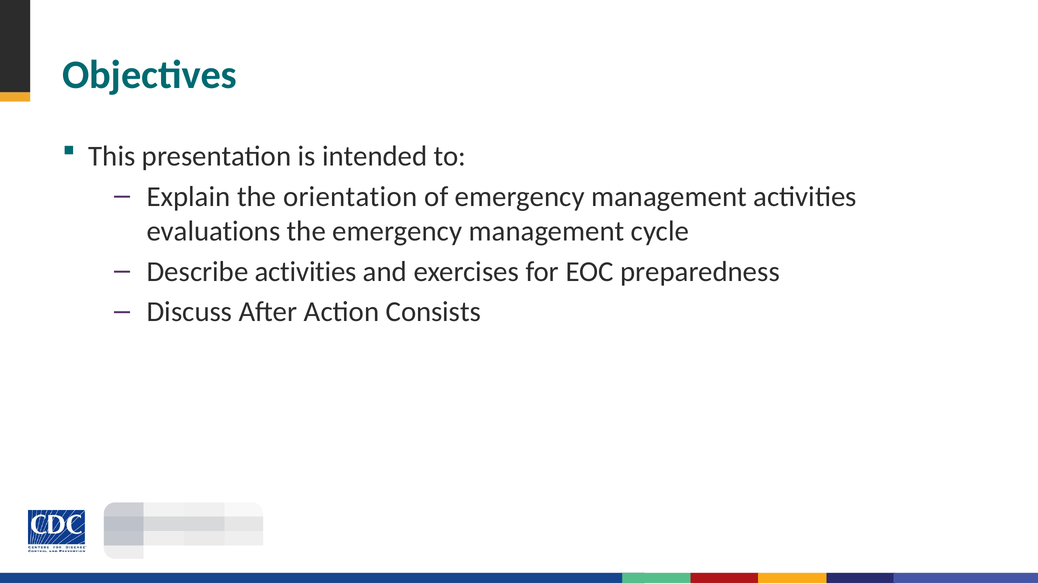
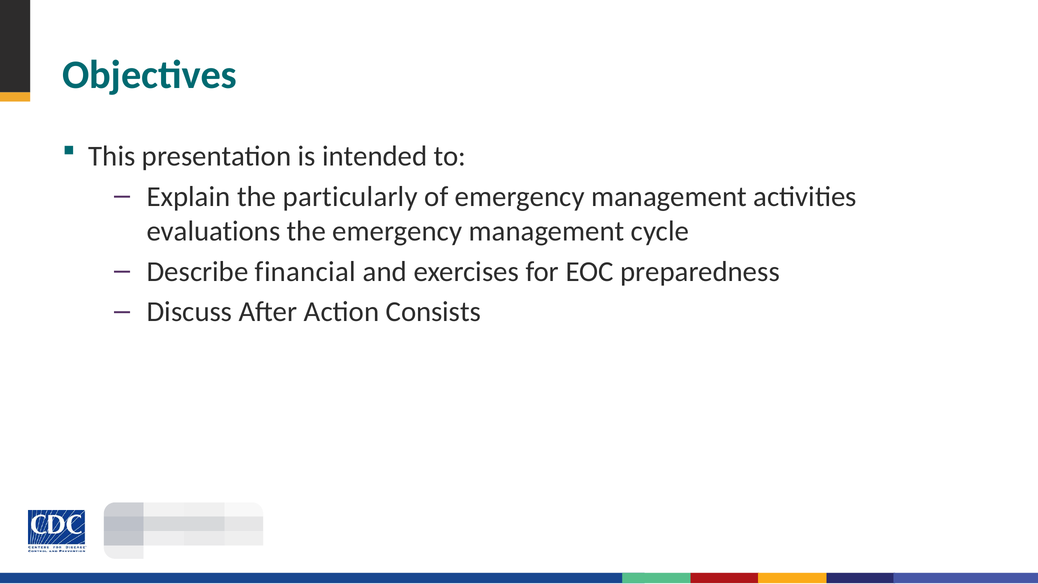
orientation: orientation -> particularly
Describe activities: activities -> financial
